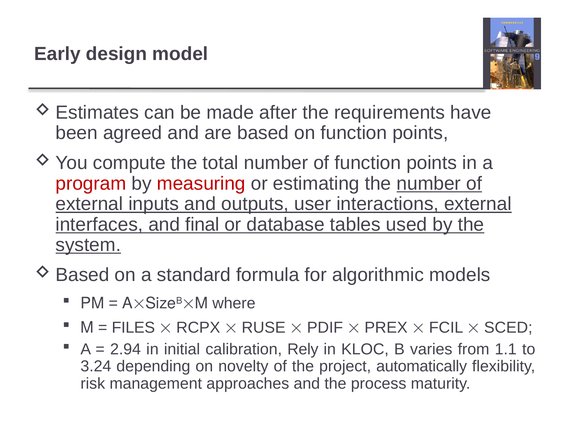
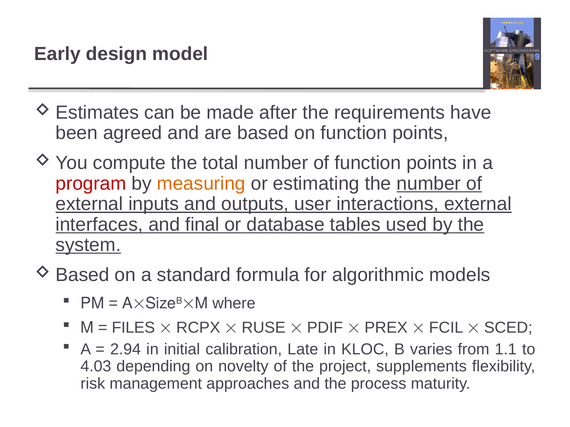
measuring colour: red -> orange
Rely: Rely -> Late
3.24: 3.24 -> 4.03
automatically: automatically -> supplements
